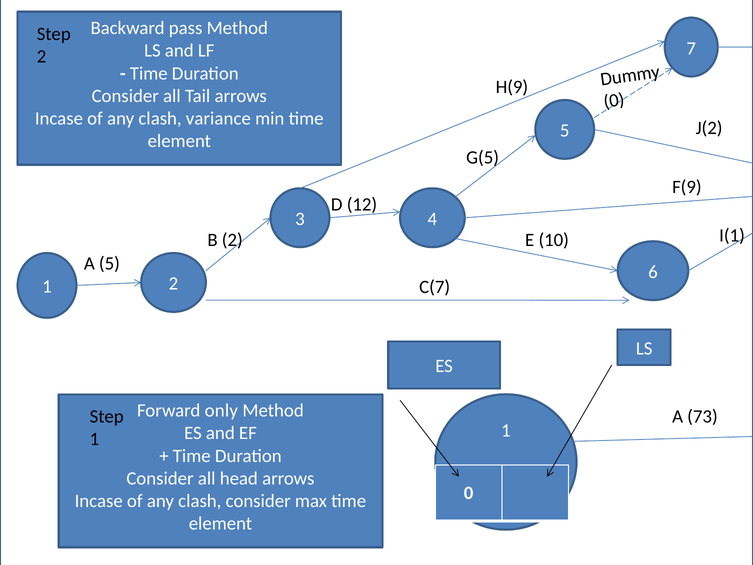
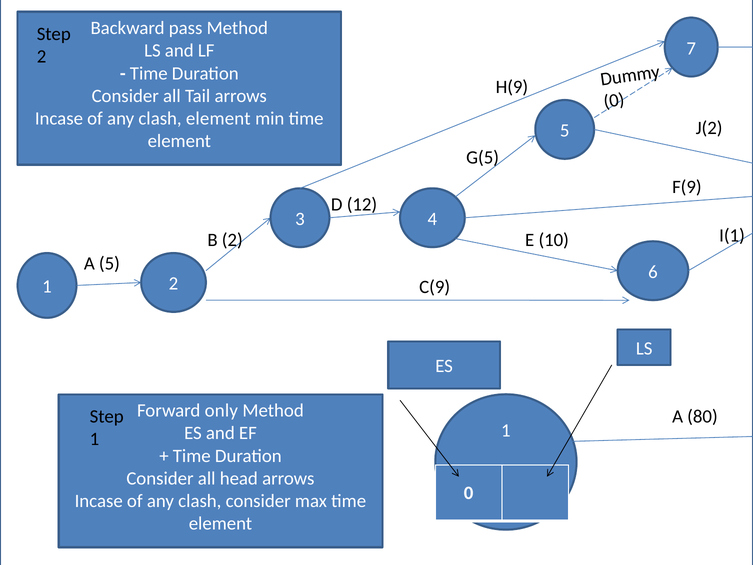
clash variance: variance -> element
C(7: C(7 -> C(9
73: 73 -> 80
